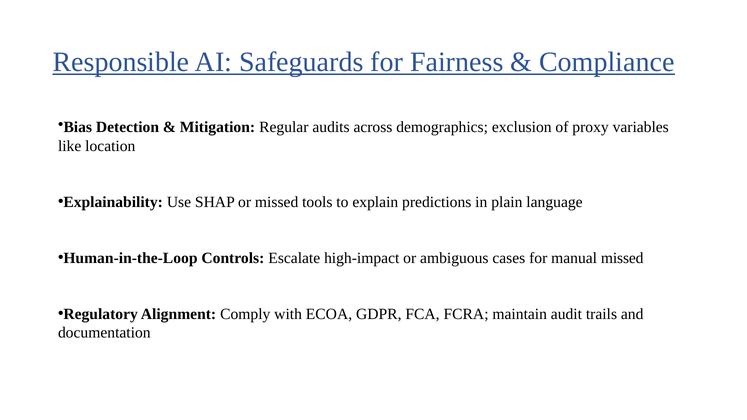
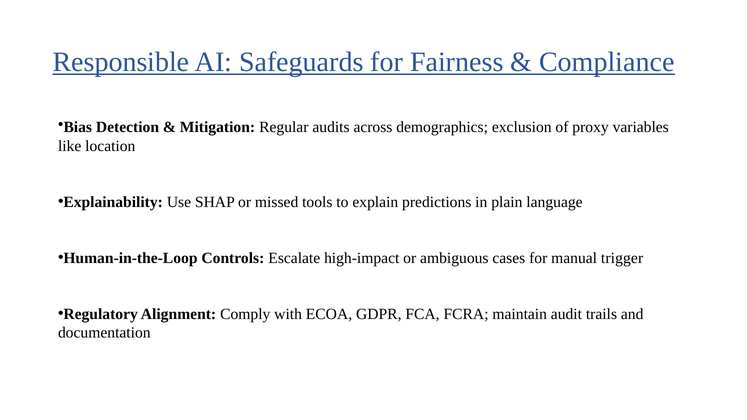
manual missed: missed -> trigger
